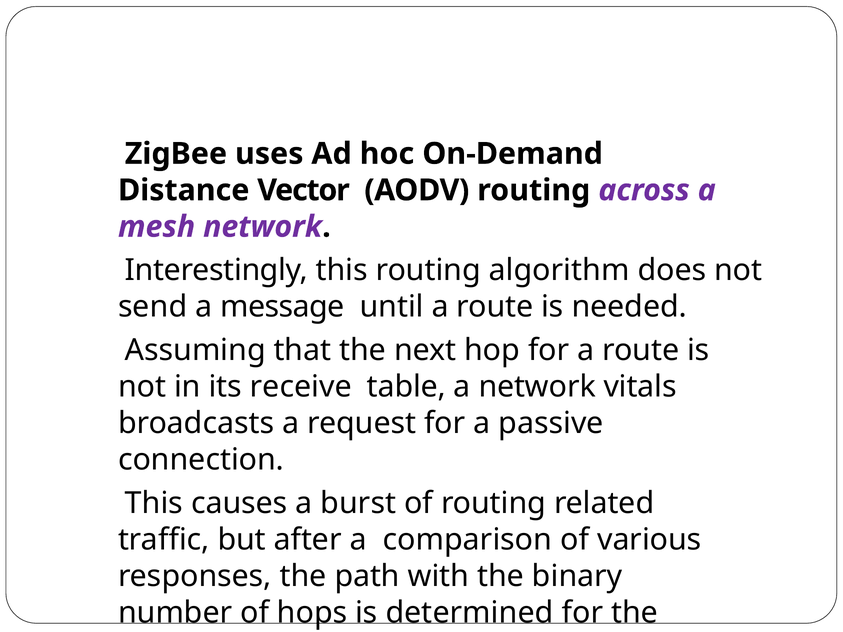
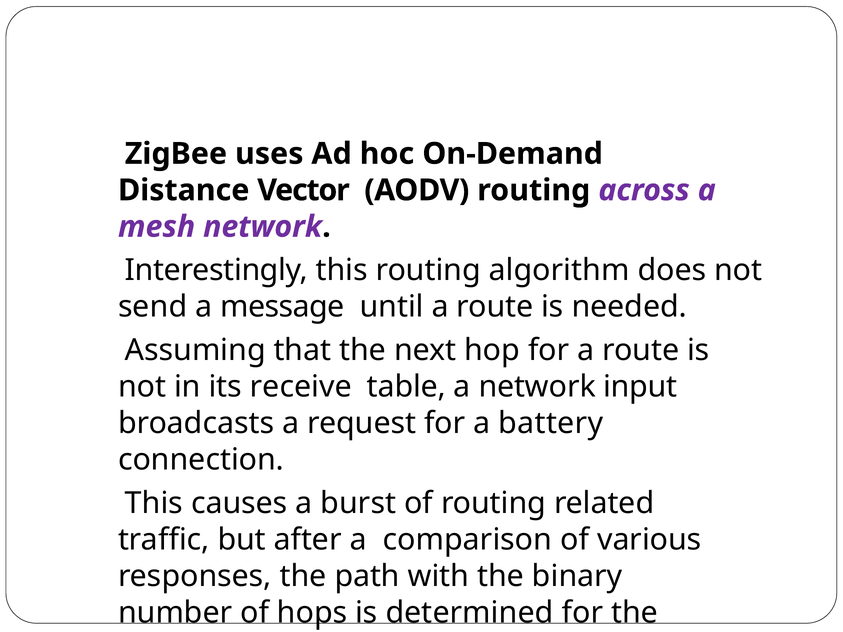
vitals: vitals -> input
passive: passive -> battery
